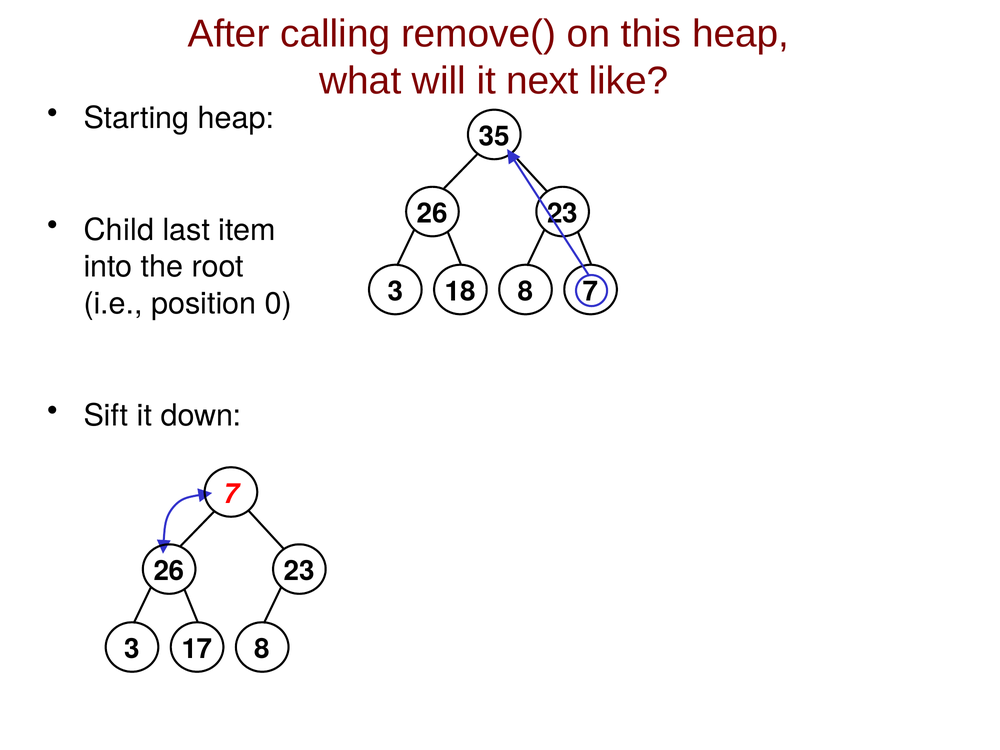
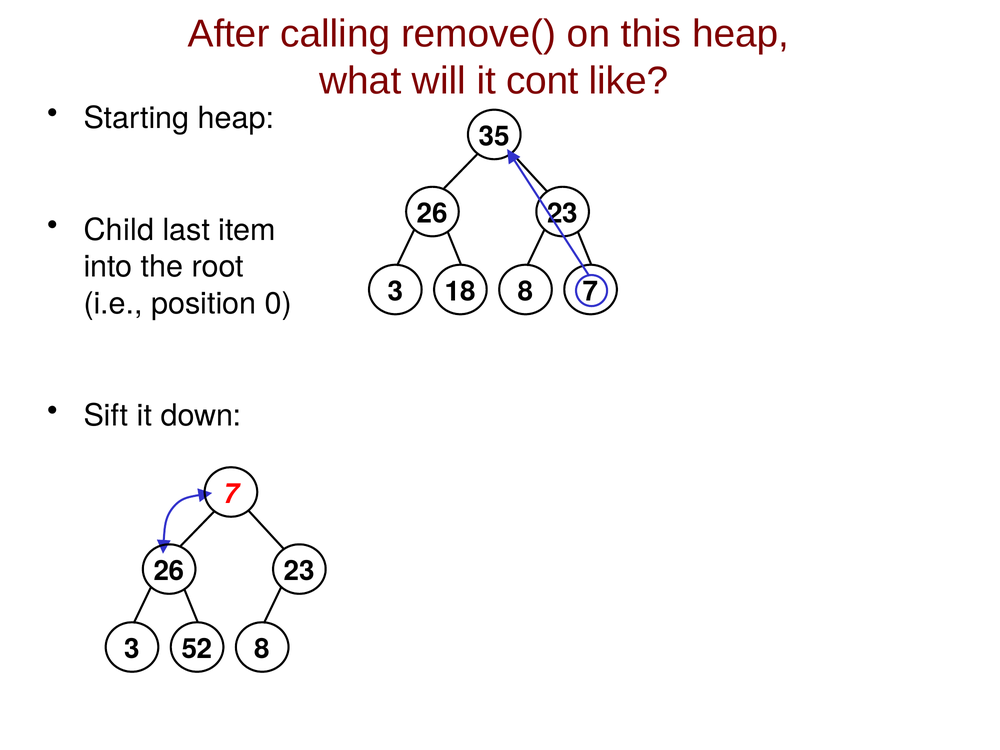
next: next -> cont
17: 17 -> 52
